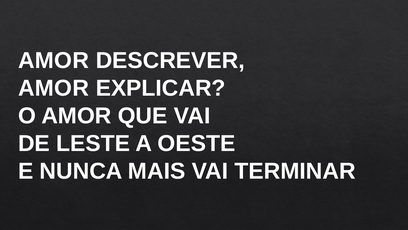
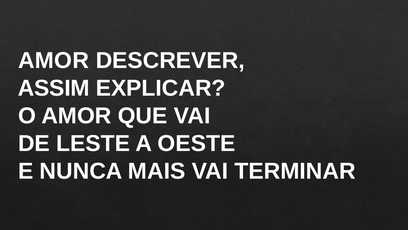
AMOR at (54, 88): AMOR -> ASSIM
